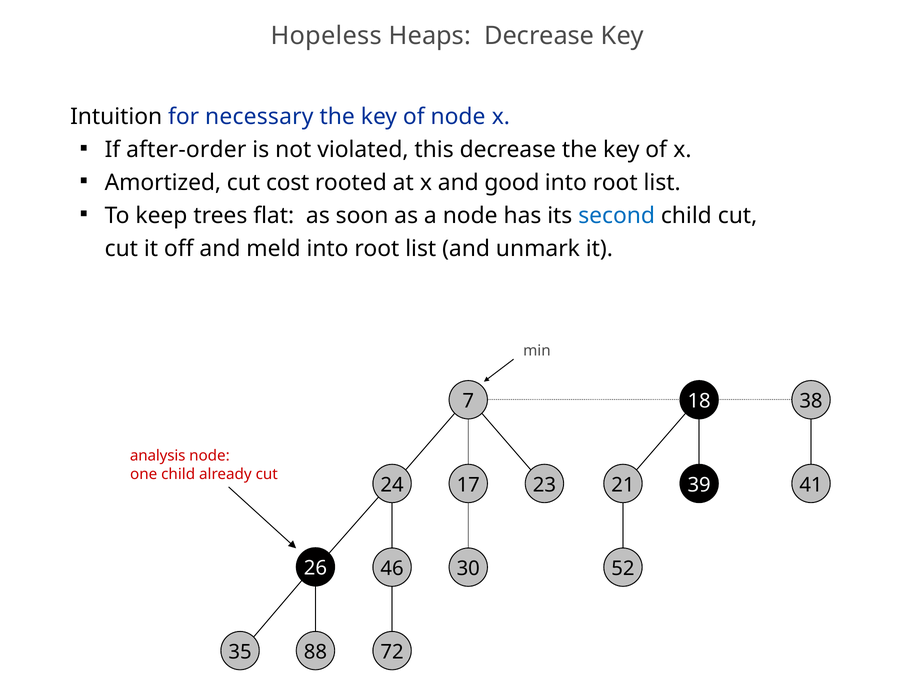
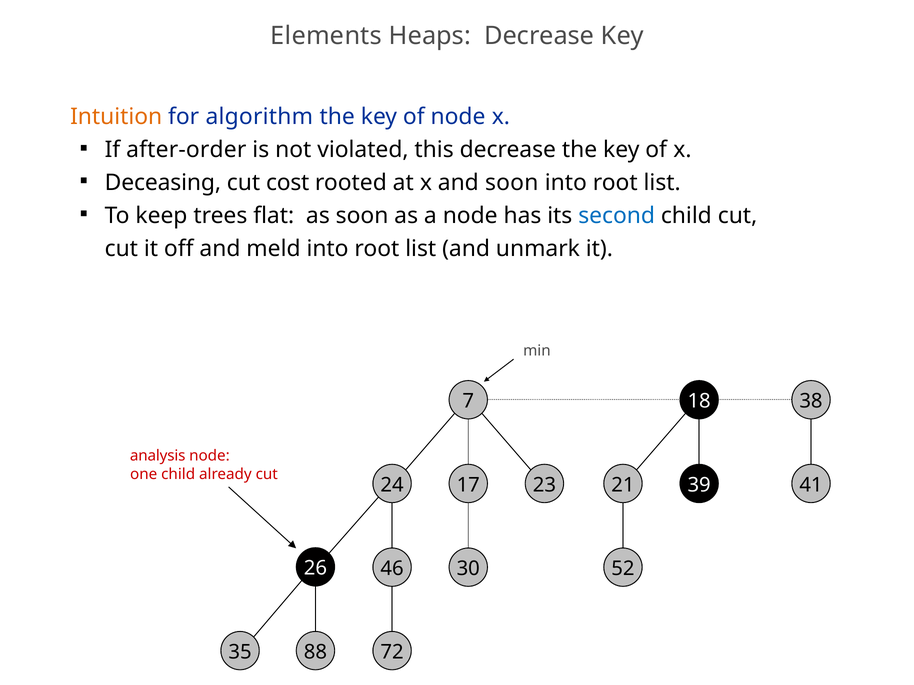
Hopeless: Hopeless -> Elements
Intuition colour: black -> orange
necessary: necessary -> algorithm
Amortized: Amortized -> Deceasing
and good: good -> soon
